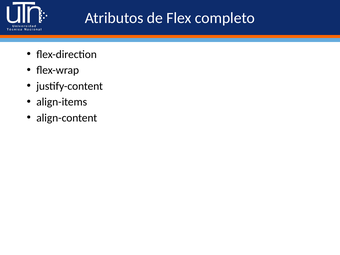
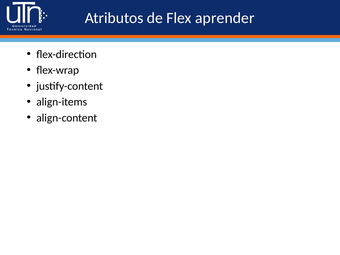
completo: completo -> aprender
